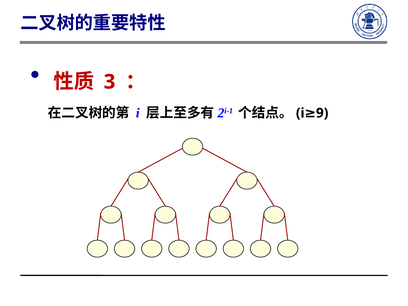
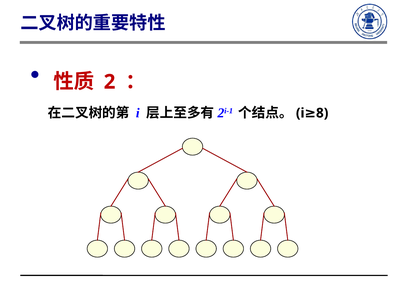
3: 3 -> 2
9: 9 -> 8
